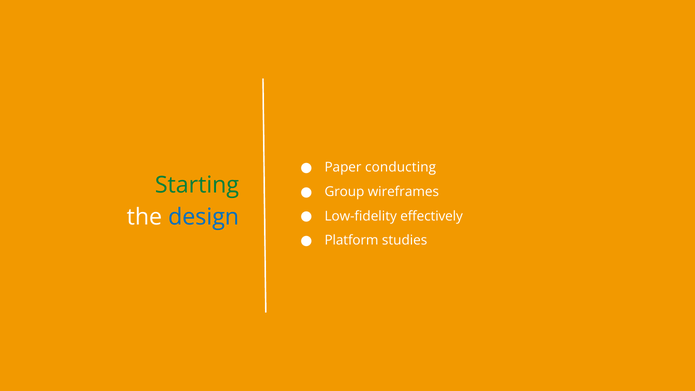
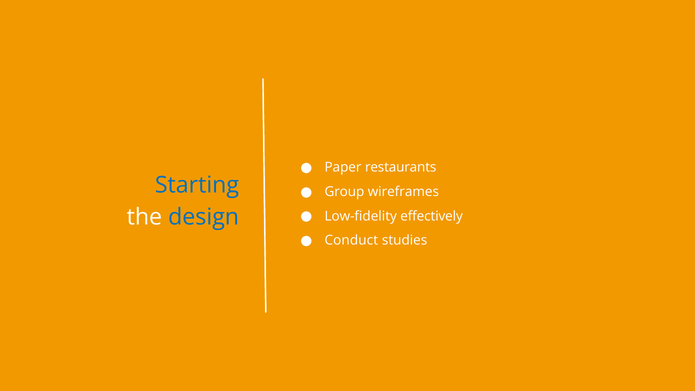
conducting: conducting -> restaurants
Starting colour: green -> blue
Platform: Platform -> Conduct
